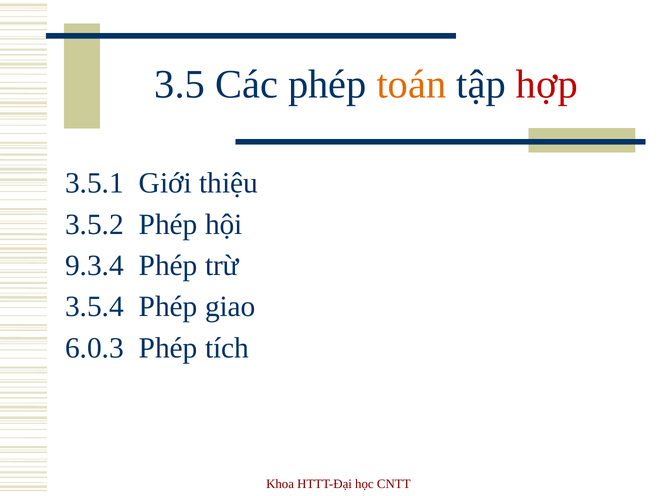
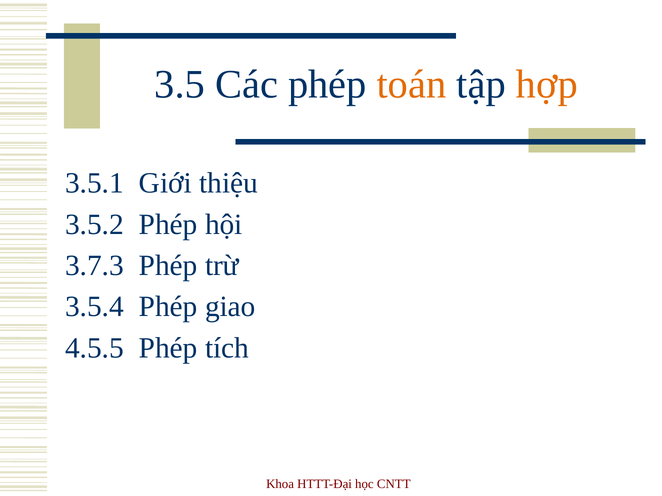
hợp colour: red -> orange
9.3.4: 9.3.4 -> 3.7.3
6.0.3: 6.0.3 -> 4.5.5
